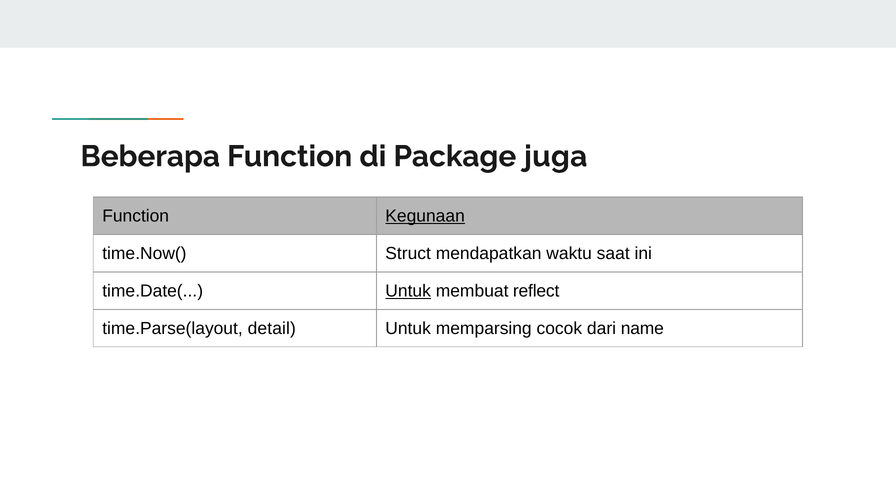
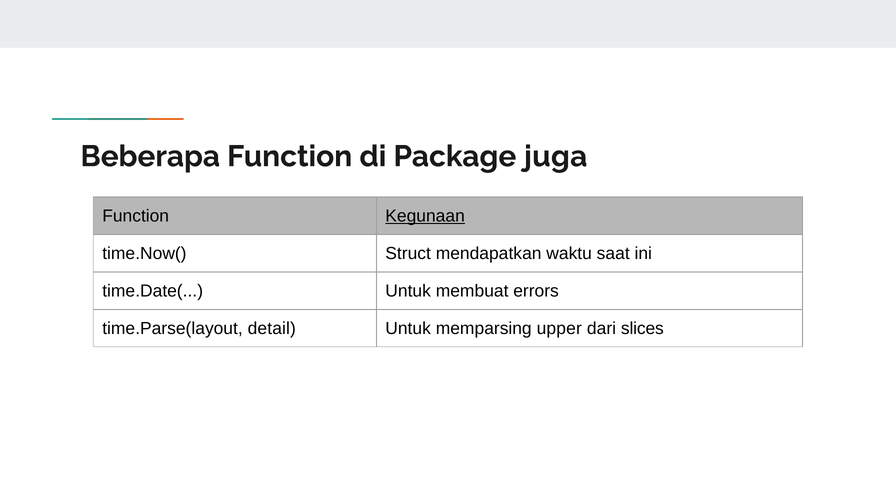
Untuk at (408, 291) underline: present -> none
reflect: reflect -> errors
cocok: cocok -> upper
name: name -> slices
